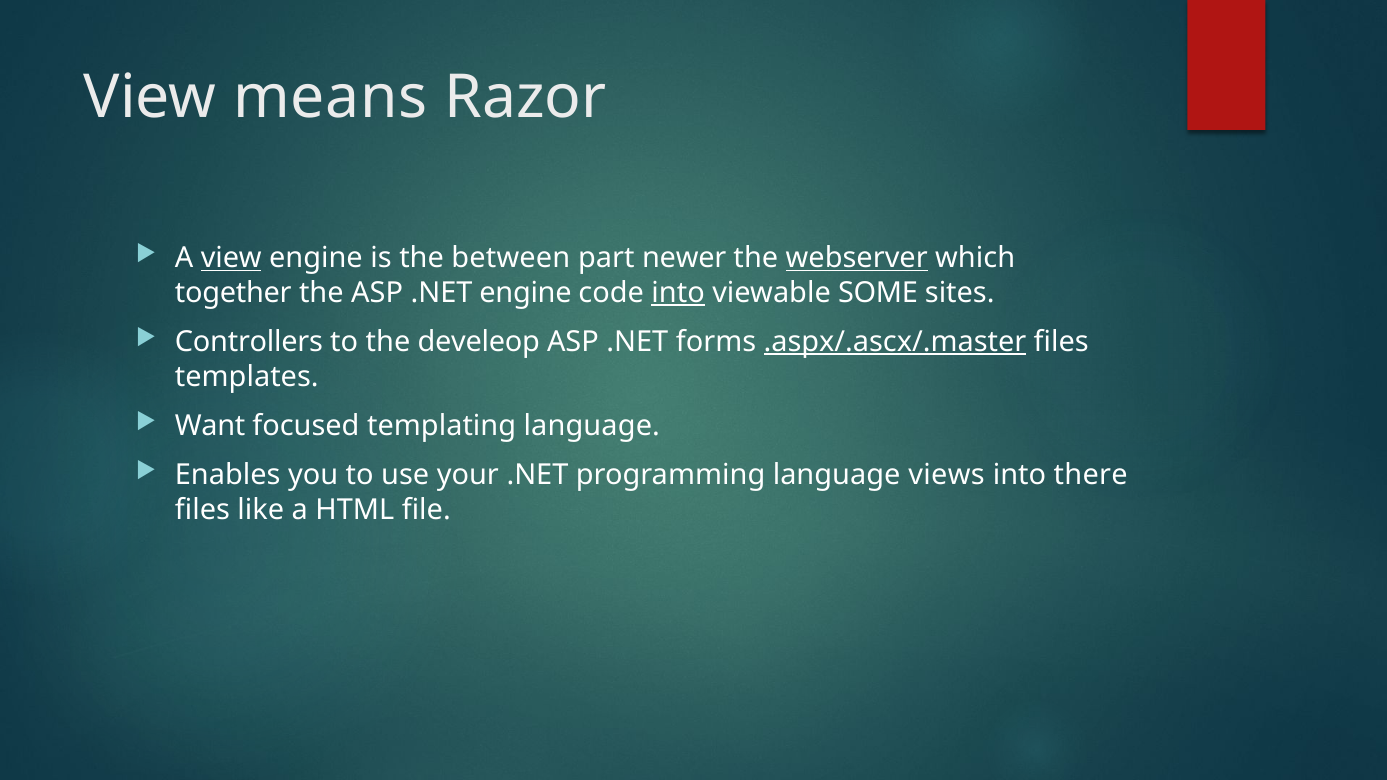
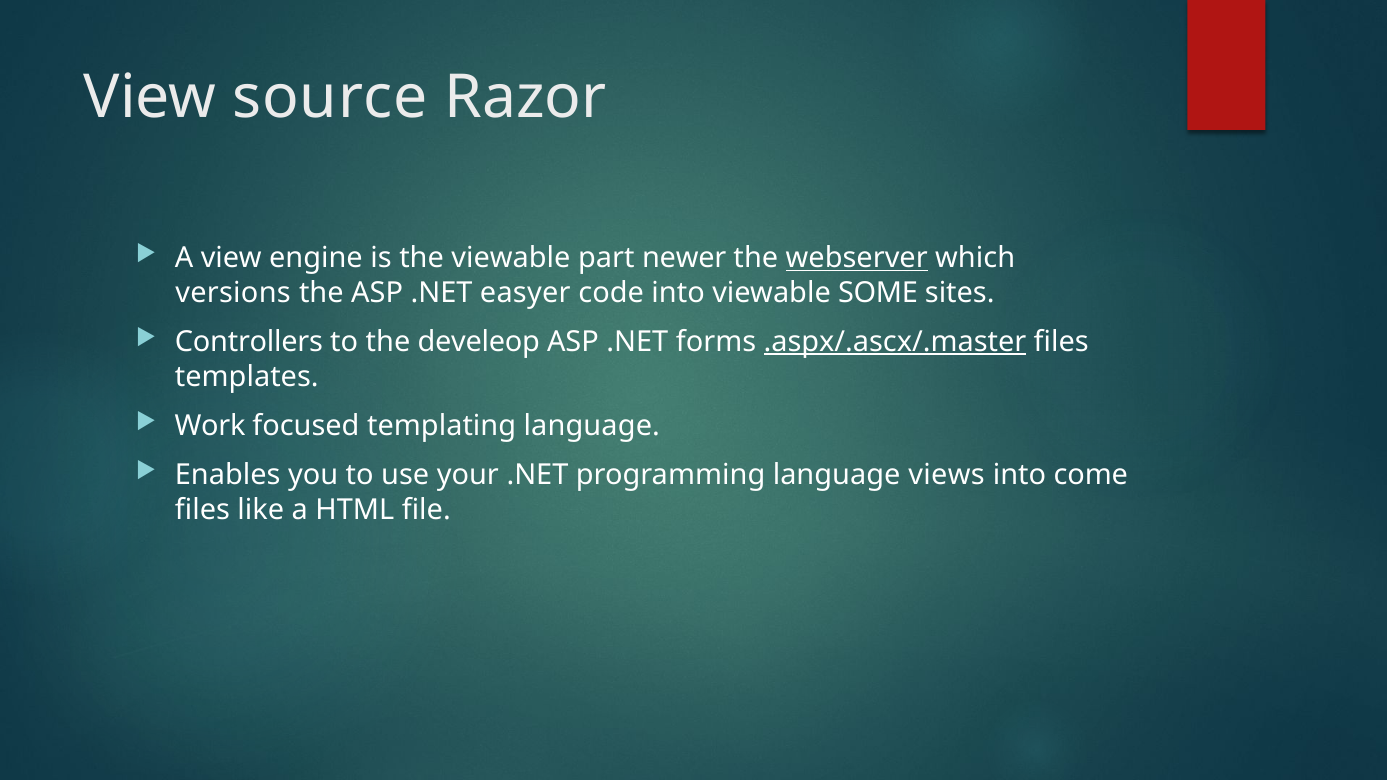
means: means -> source
view at (231, 258) underline: present -> none
the between: between -> viewable
together: together -> versions
.NET engine: engine -> easyer
into at (678, 293) underline: present -> none
Want: Want -> Work
there: there -> come
